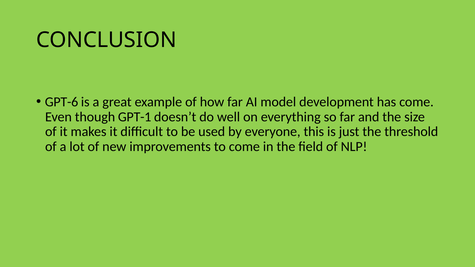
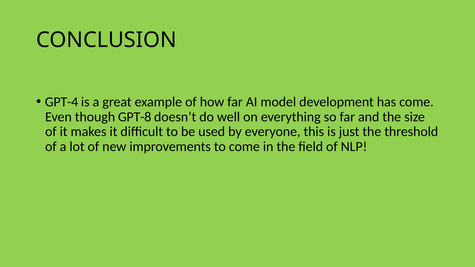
GPT-6: GPT-6 -> GPT-4
GPT-1: GPT-1 -> GPT-8
